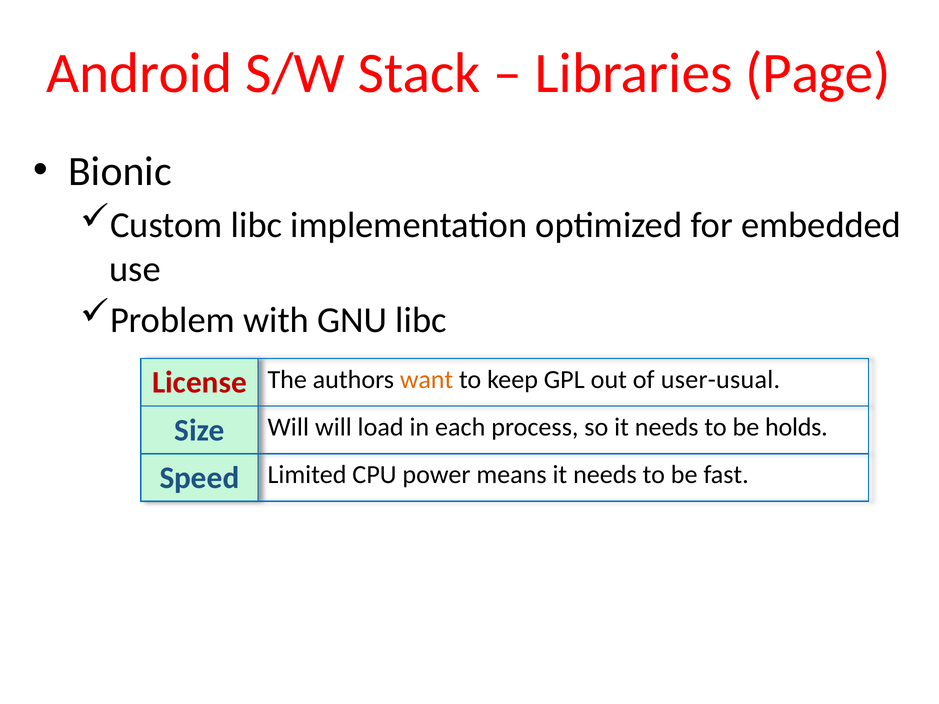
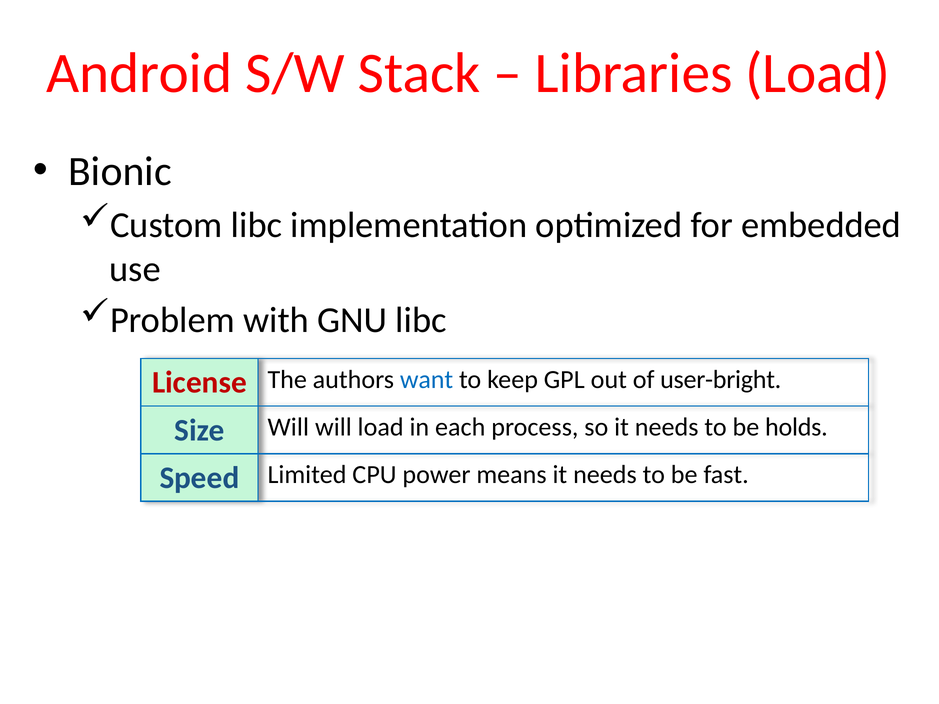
Libraries Page: Page -> Load
want colour: orange -> blue
user-usual: user-usual -> user-bright
